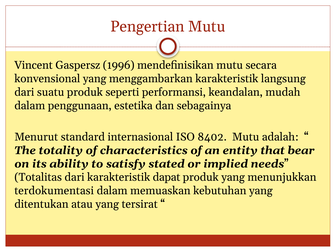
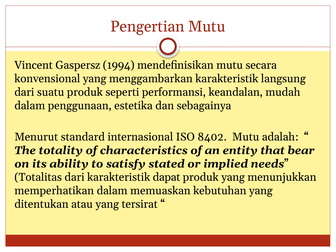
1996: 1996 -> 1994
terdokumentasi: terdokumentasi -> memperhatikan
